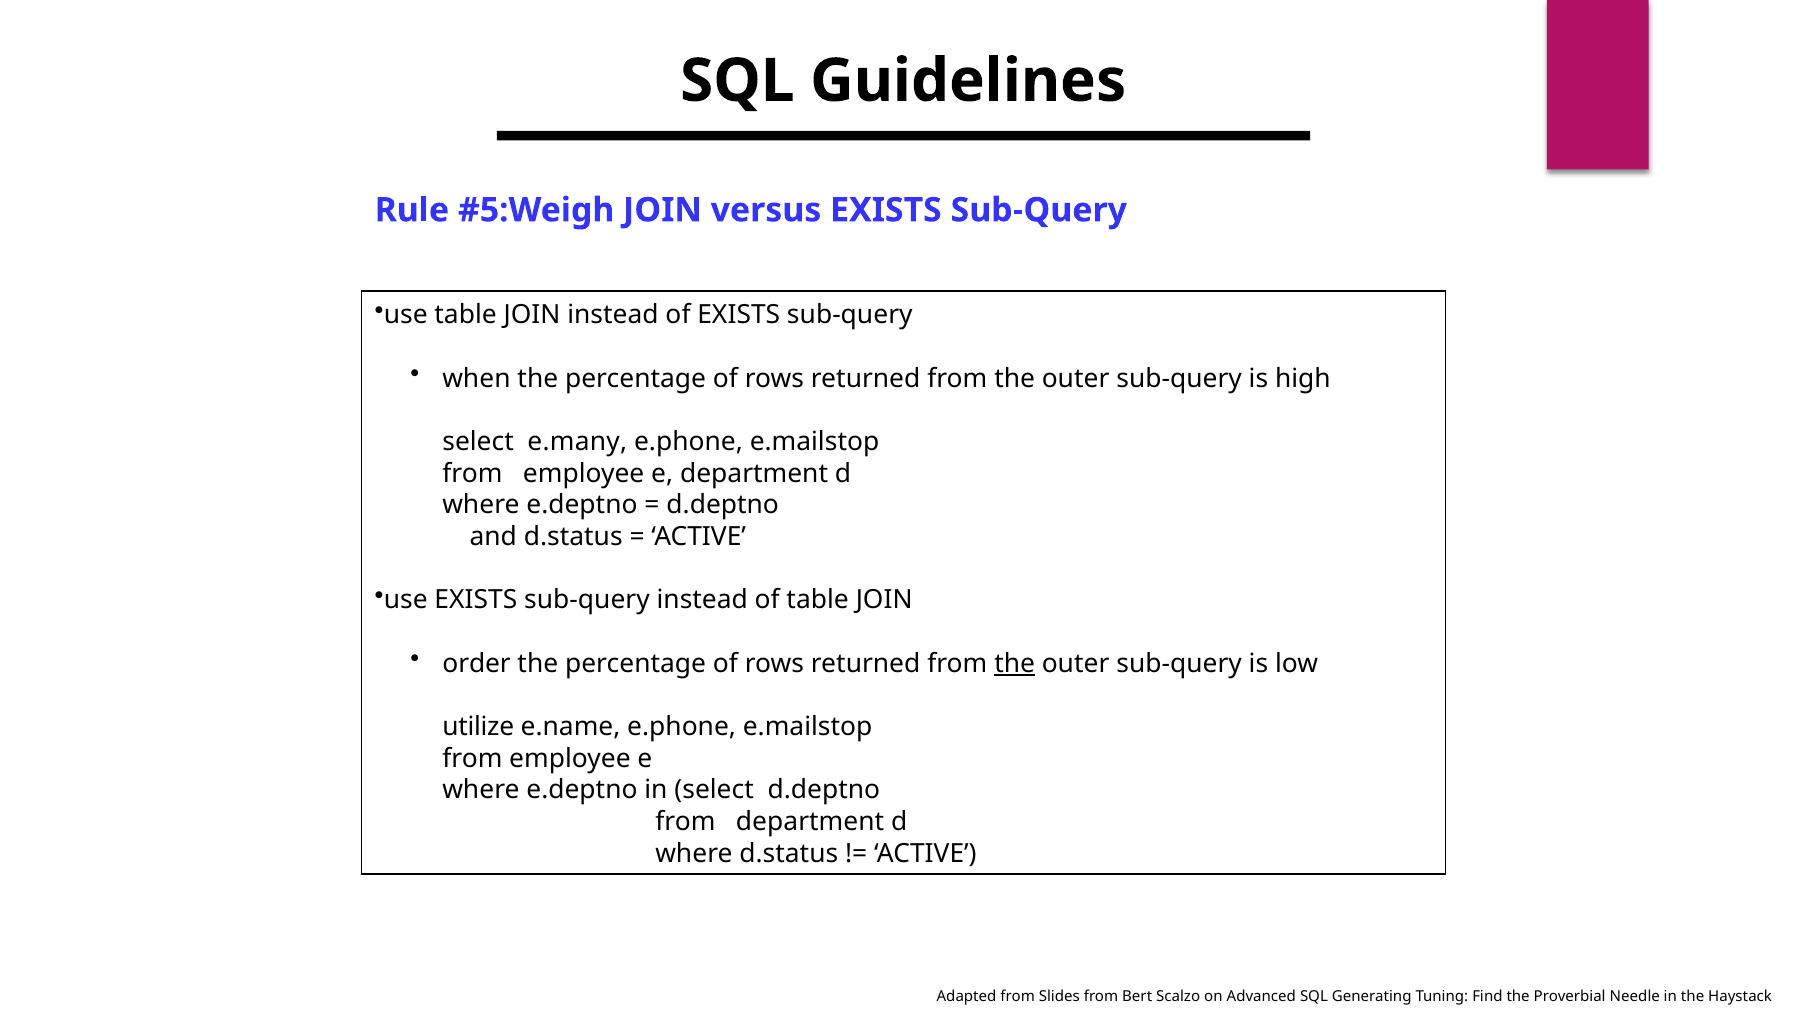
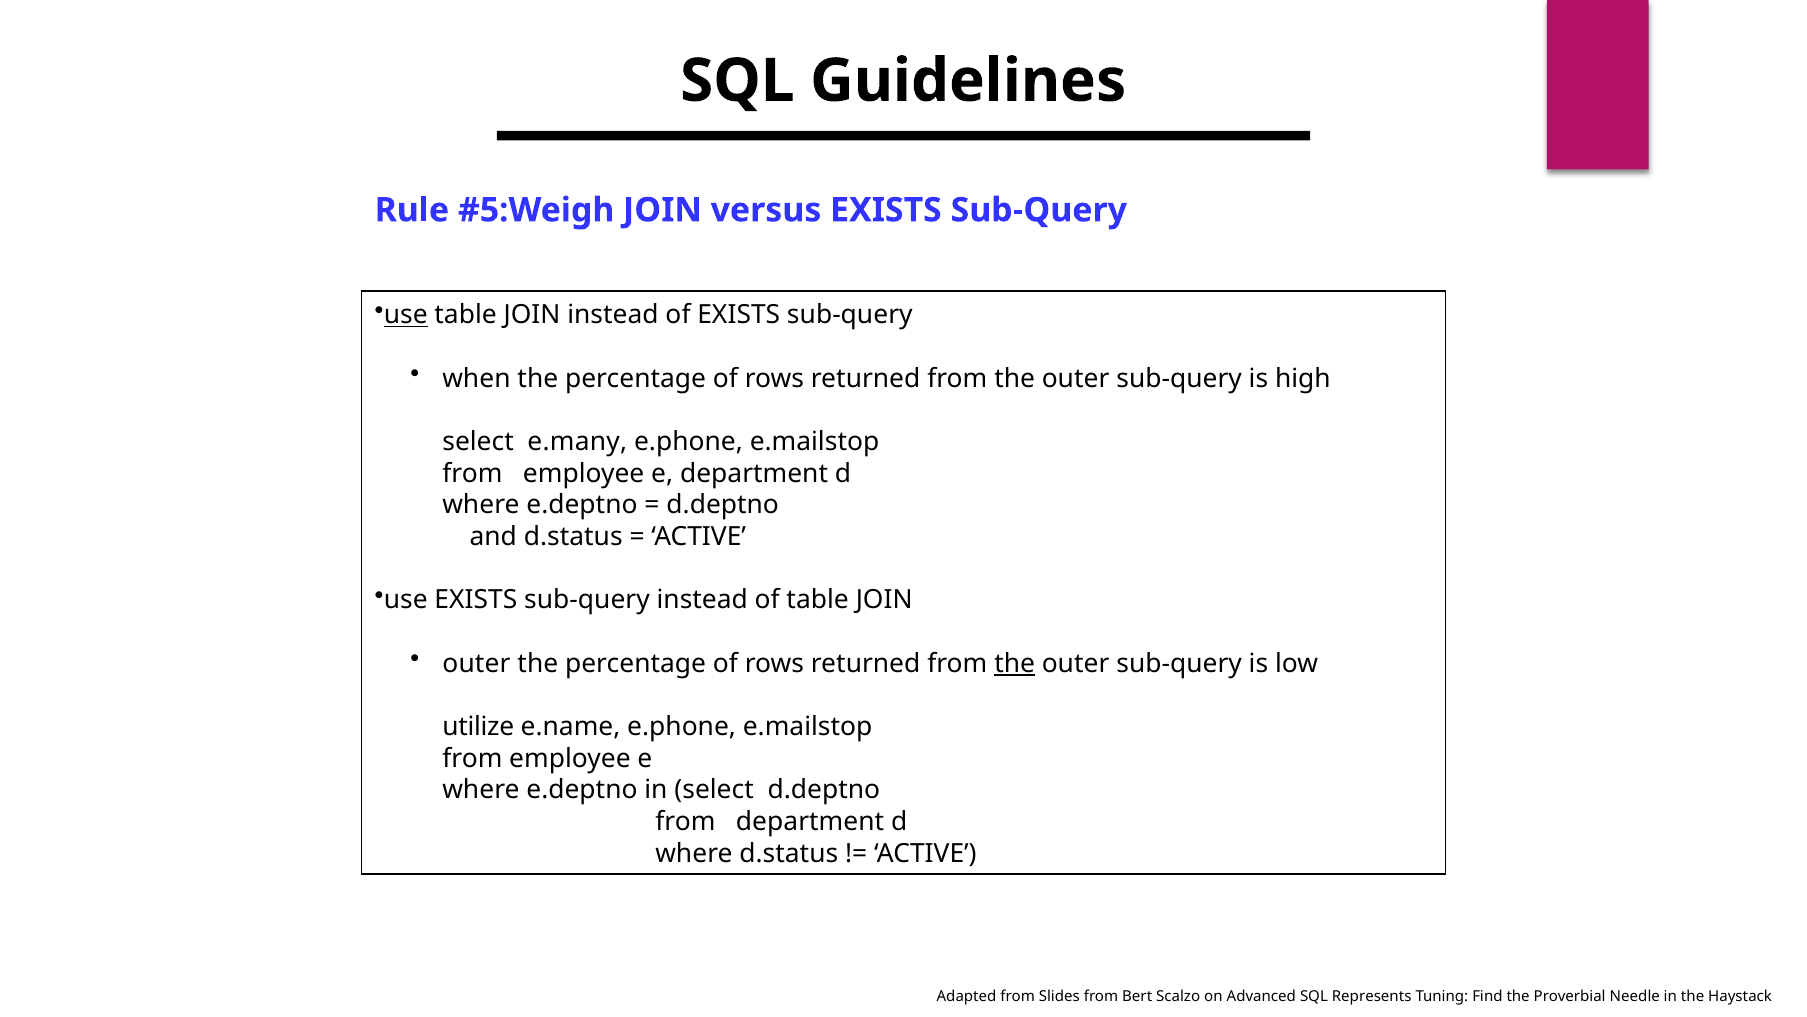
use at (406, 315) underline: none -> present
order at (477, 663): order -> outer
Generating: Generating -> Represents
